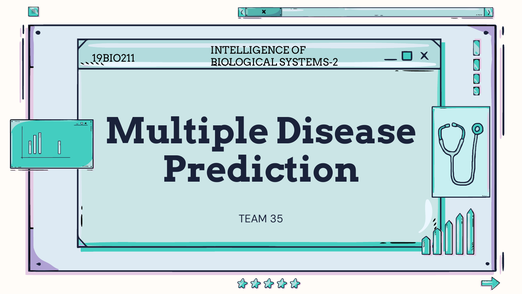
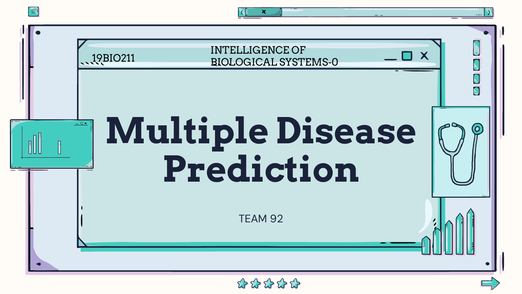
SYSTEMS-2: SYSTEMS-2 -> SYSTEMS-0
35: 35 -> 92
